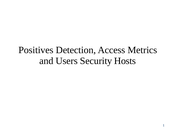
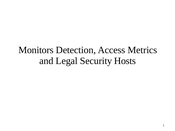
Positives: Positives -> Monitors
Users: Users -> Legal
